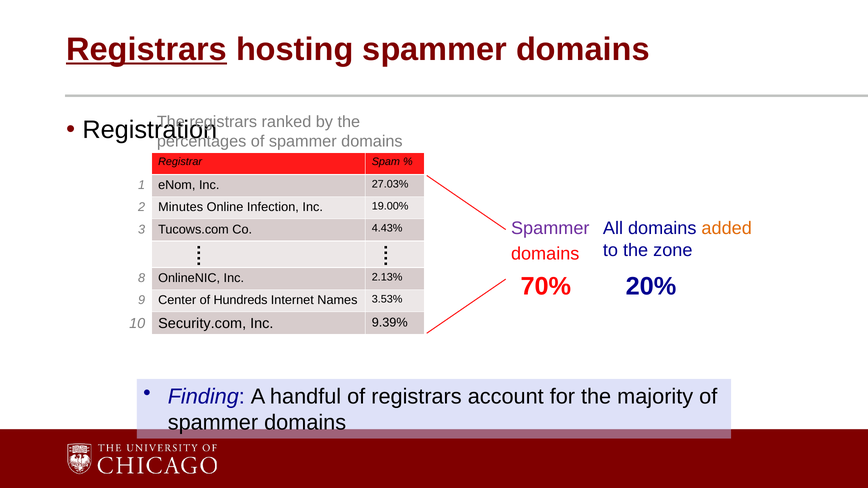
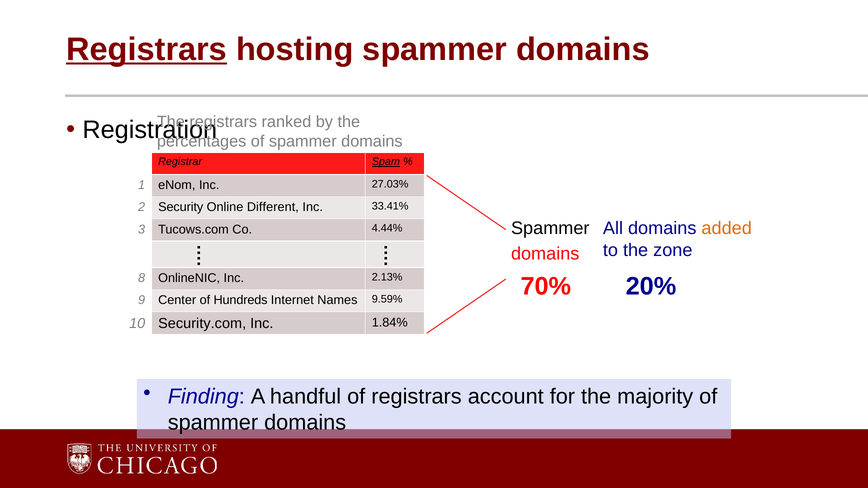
Spam underline: none -> present
Minutes: Minutes -> Security
Infection: Infection -> Different
19.00%: 19.00% -> 33.41%
Spammer at (550, 229) colour: purple -> black
4.43%: 4.43% -> 4.44%
3.53%: 3.53% -> 9.59%
9.39%: 9.39% -> 1.84%
